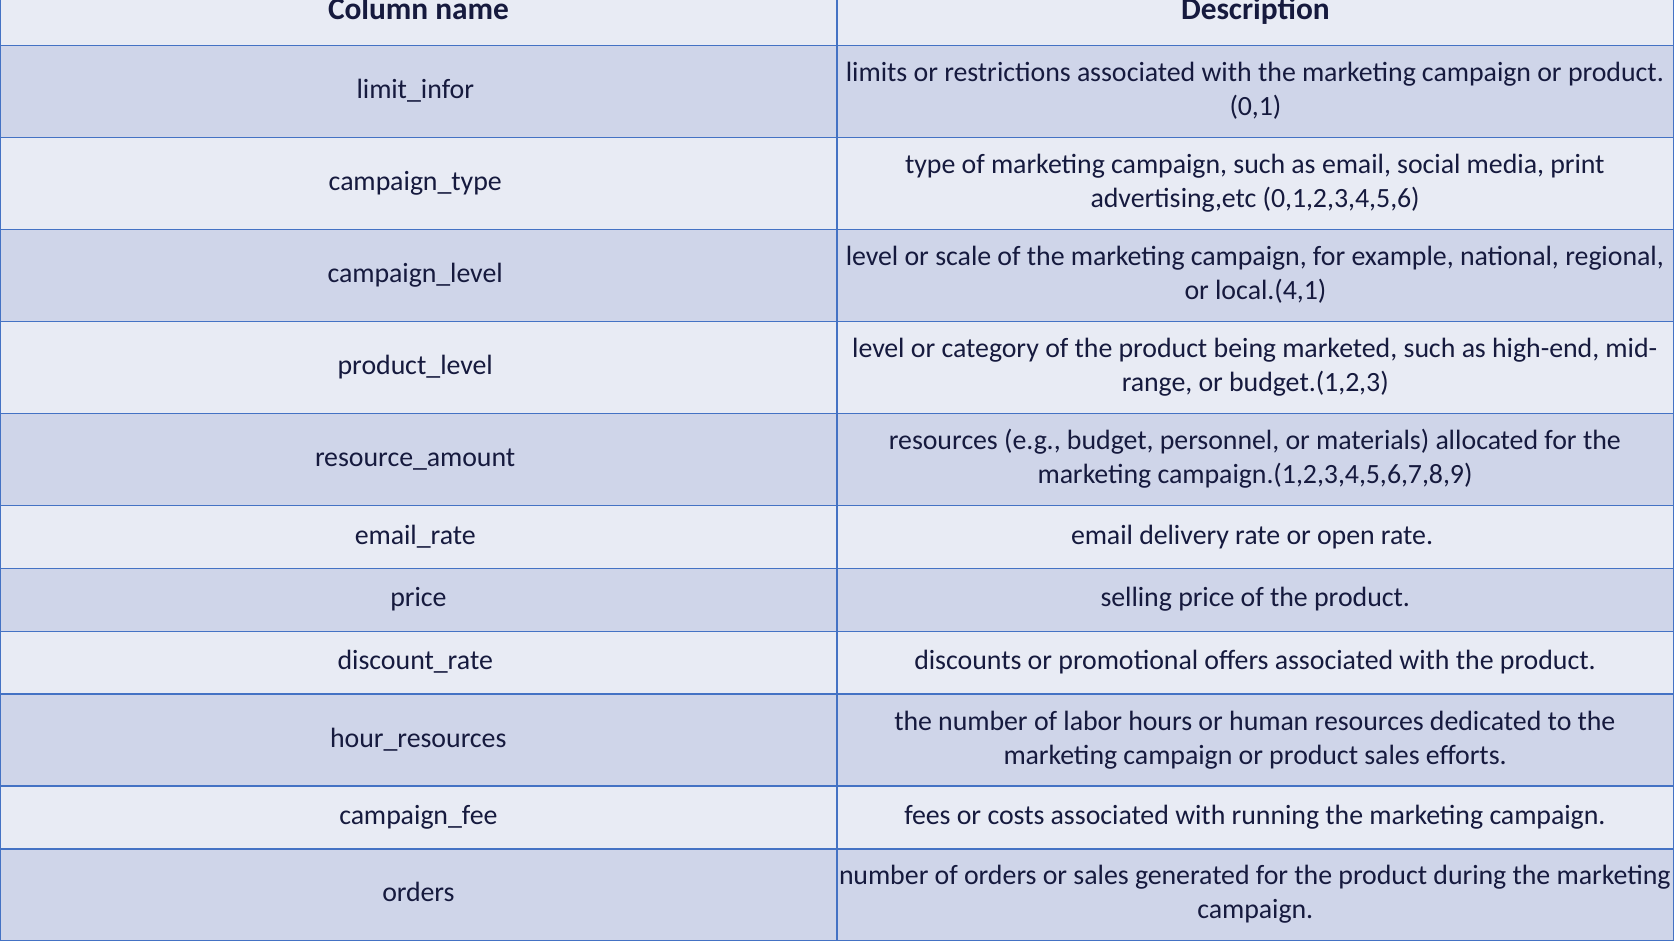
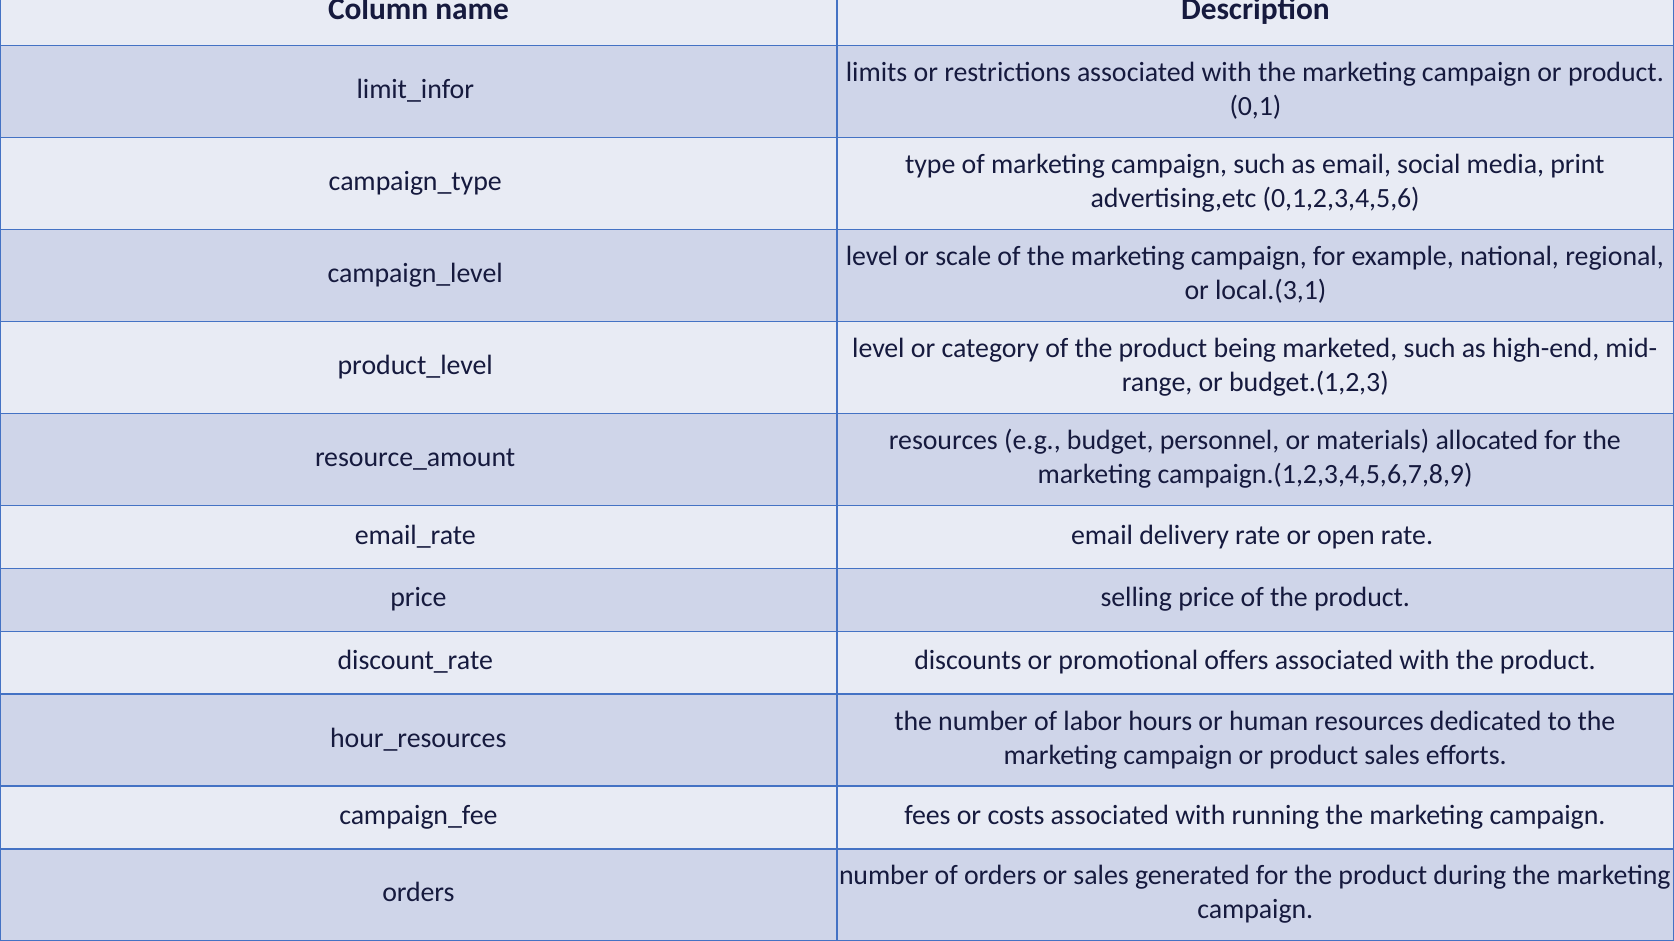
local.(4,1: local.(4,1 -> local.(3,1
